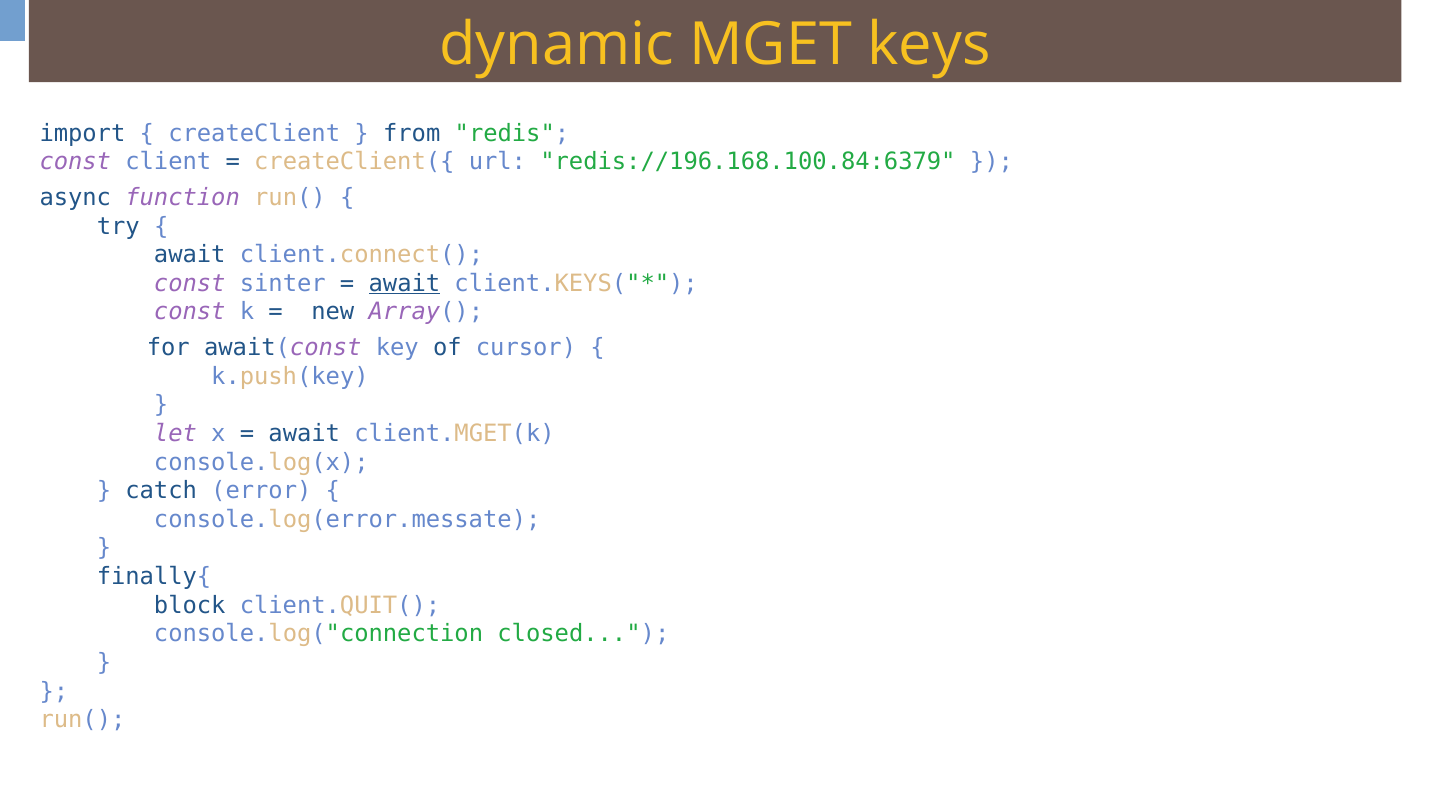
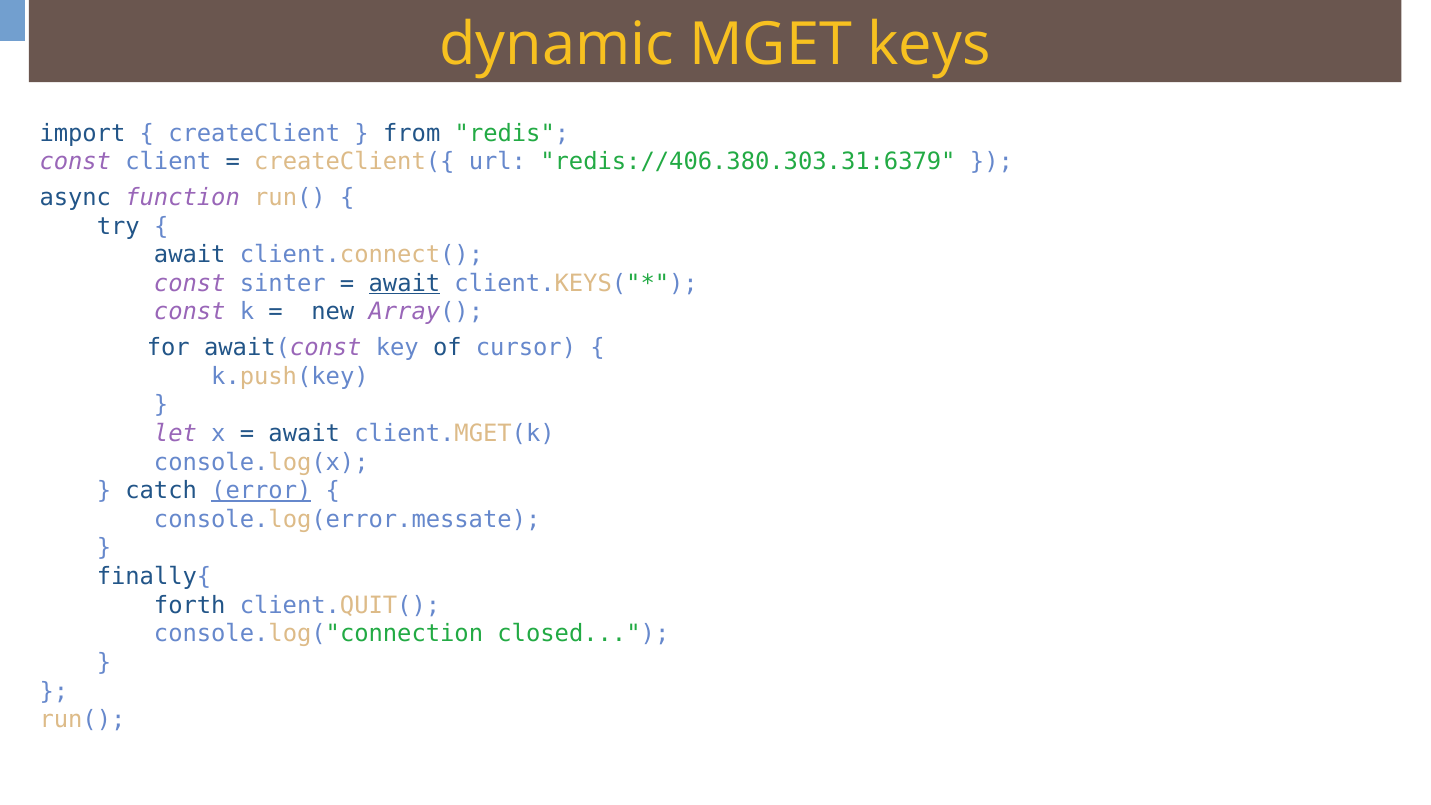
redis://196.168.100.84:6379: redis://196.168.100.84:6379 -> redis://406.380.303.31:6379
error underline: none -> present
block: block -> forth
